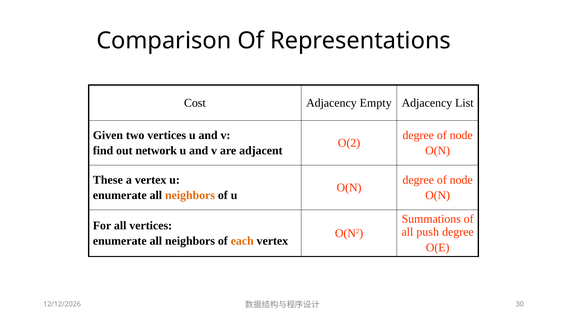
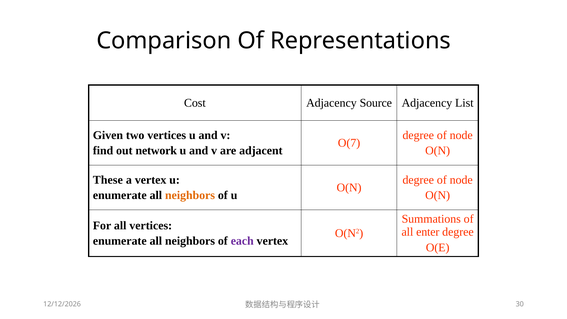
Empty: Empty -> Source
O(2: O(2 -> O(7
push: push -> enter
each colour: orange -> purple
